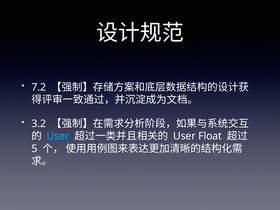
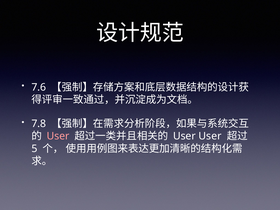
7.2: 7.2 -> 7.6
3.2: 3.2 -> 7.8
User at (58, 136) colour: light blue -> pink
User Float: Float -> User
